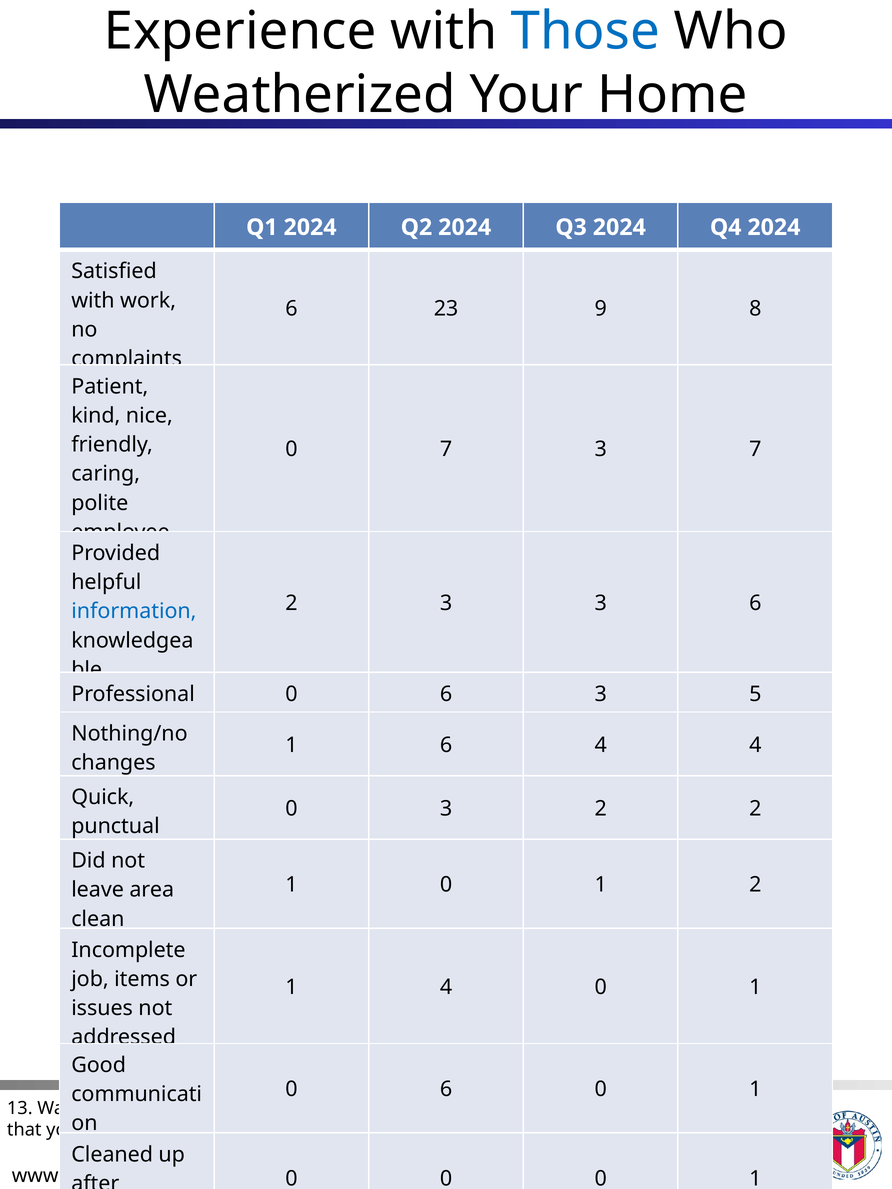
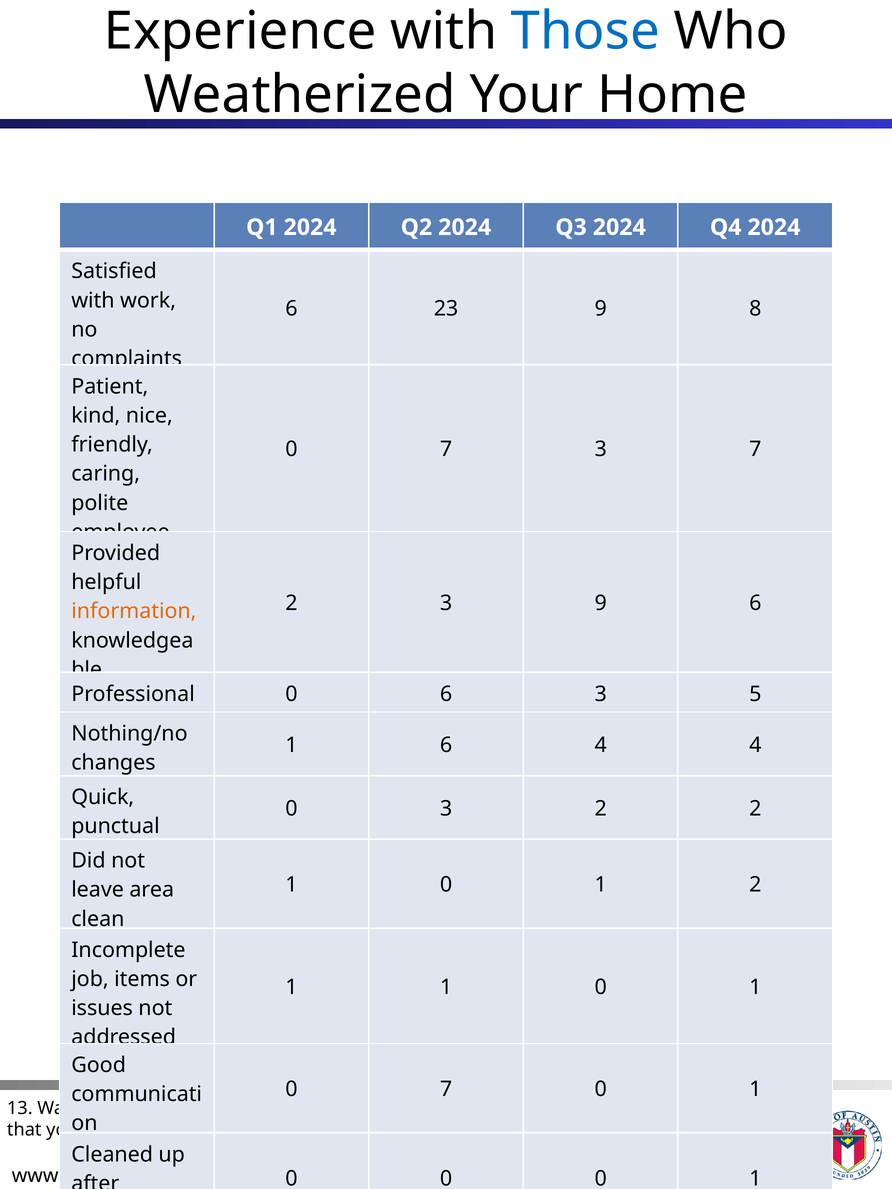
3 3: 3 -> 9
information colour: blue -> orange
1 4: 4 -> 1
6 at (446, 1090): 6 -> 7
